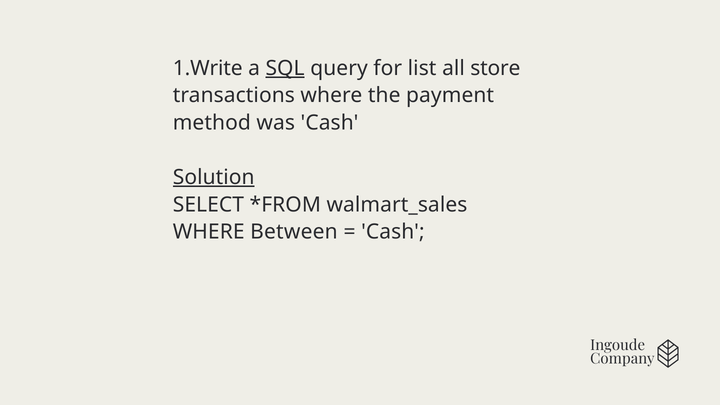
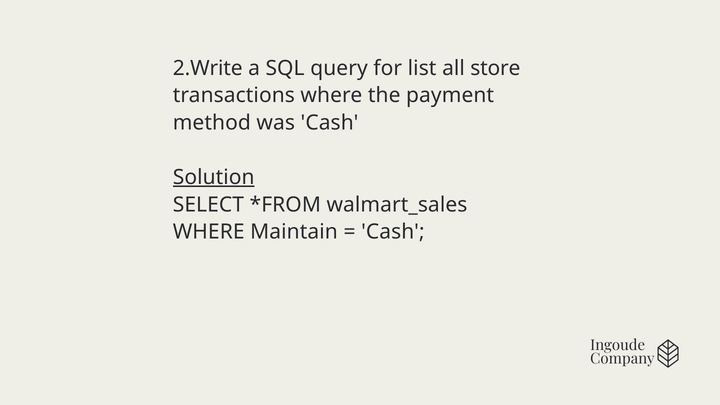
1.Write: 1.Write -> 2.Write
SQL underline: present -> none
Between: Between -> Maintain
